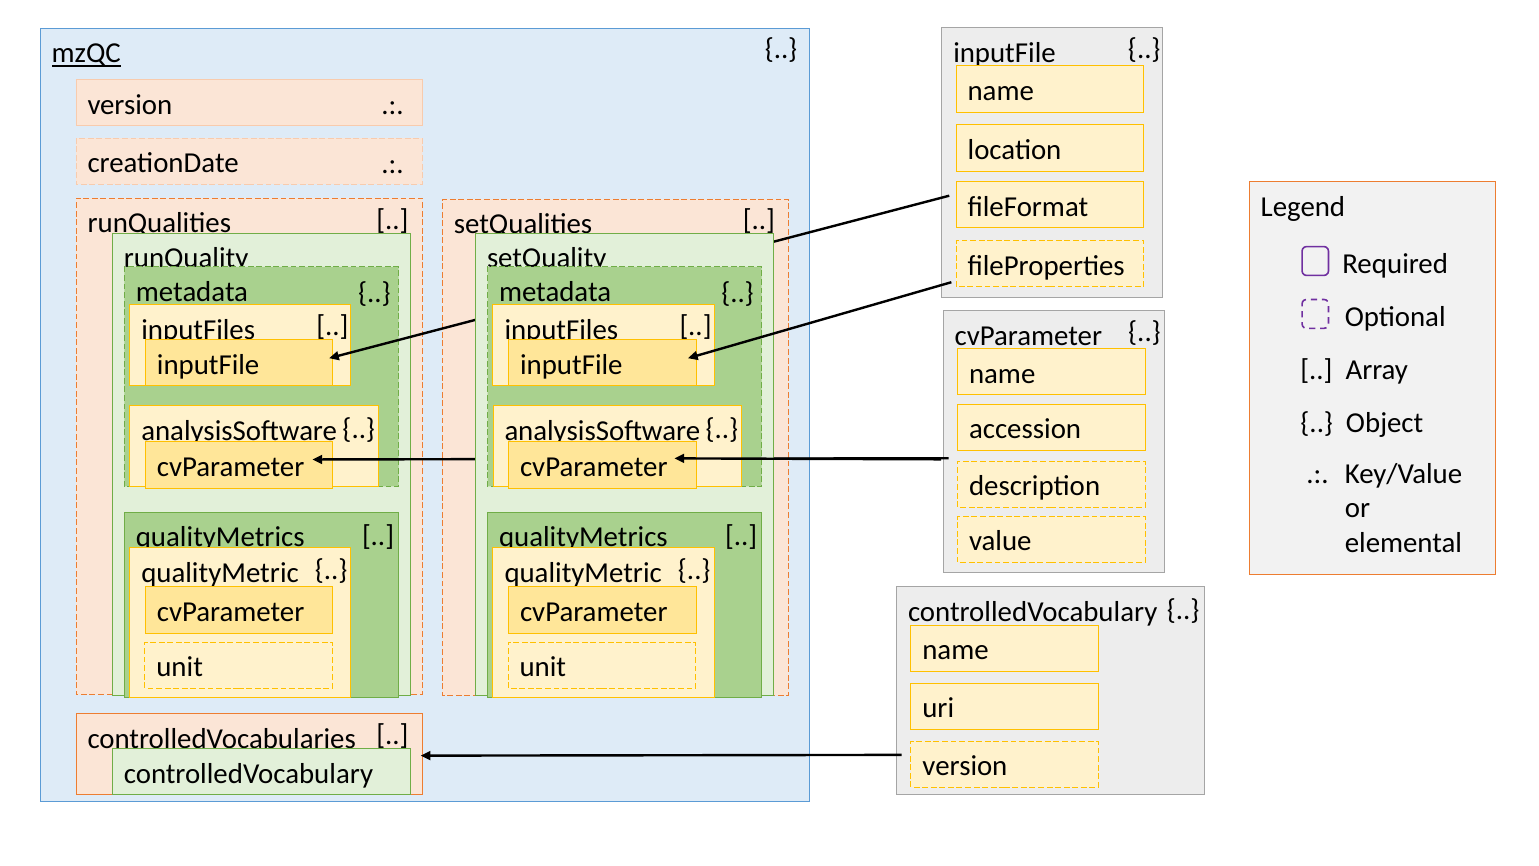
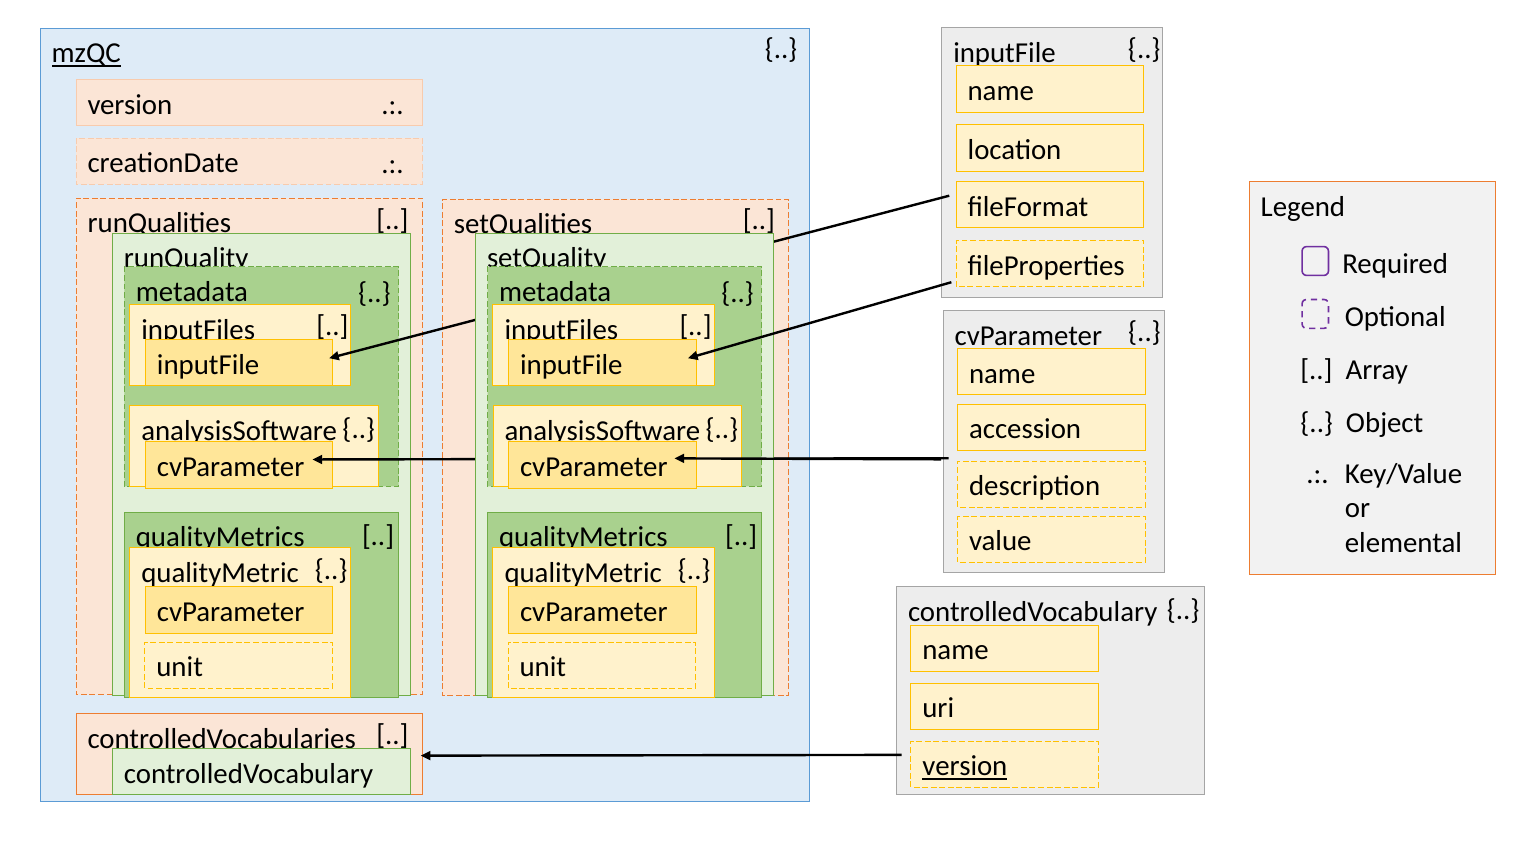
version at (965, 766) underline: none -> present
